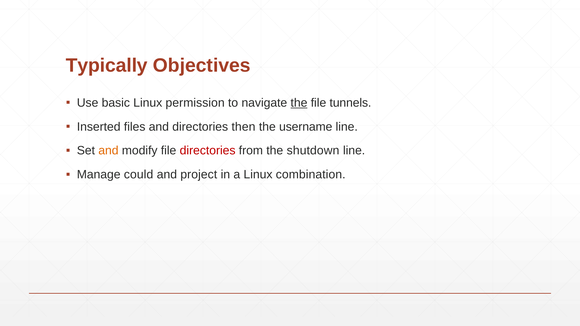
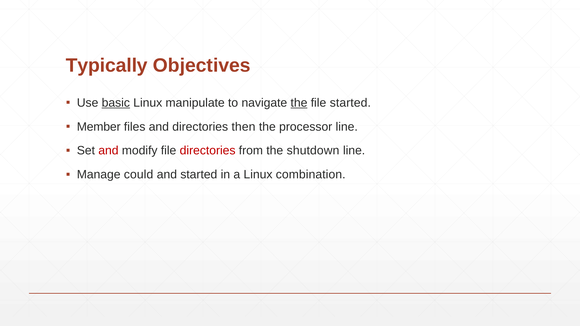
basic underline: none -> present
permission: permission -> manipulate
file tunnels: tunnels -> started
Inserted: Inserted -> Member
username: username -> processor
and at (108, 151) colour: orange -> red
and project: project -> started
